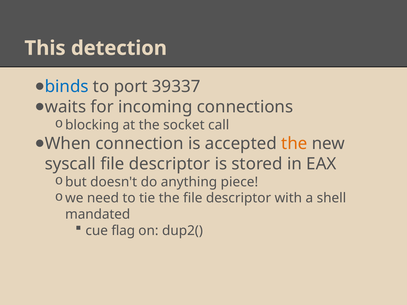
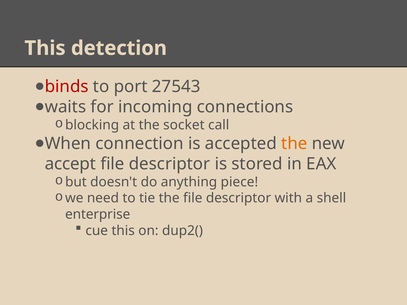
binds colour: blue -> red
39337: 39337 -> 27543
syscall: syscall -> accept
mandated: mandated -> enterprise
cue flag: flag -> this
